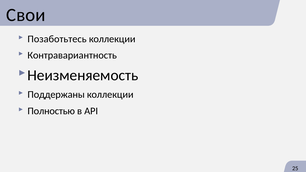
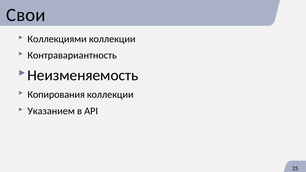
Позаботьтесь: Позаботьтесь -> Коллекциями
Поддержаны: Поддержаны -> Копирования
Полностью: Полностью -> Указанием
